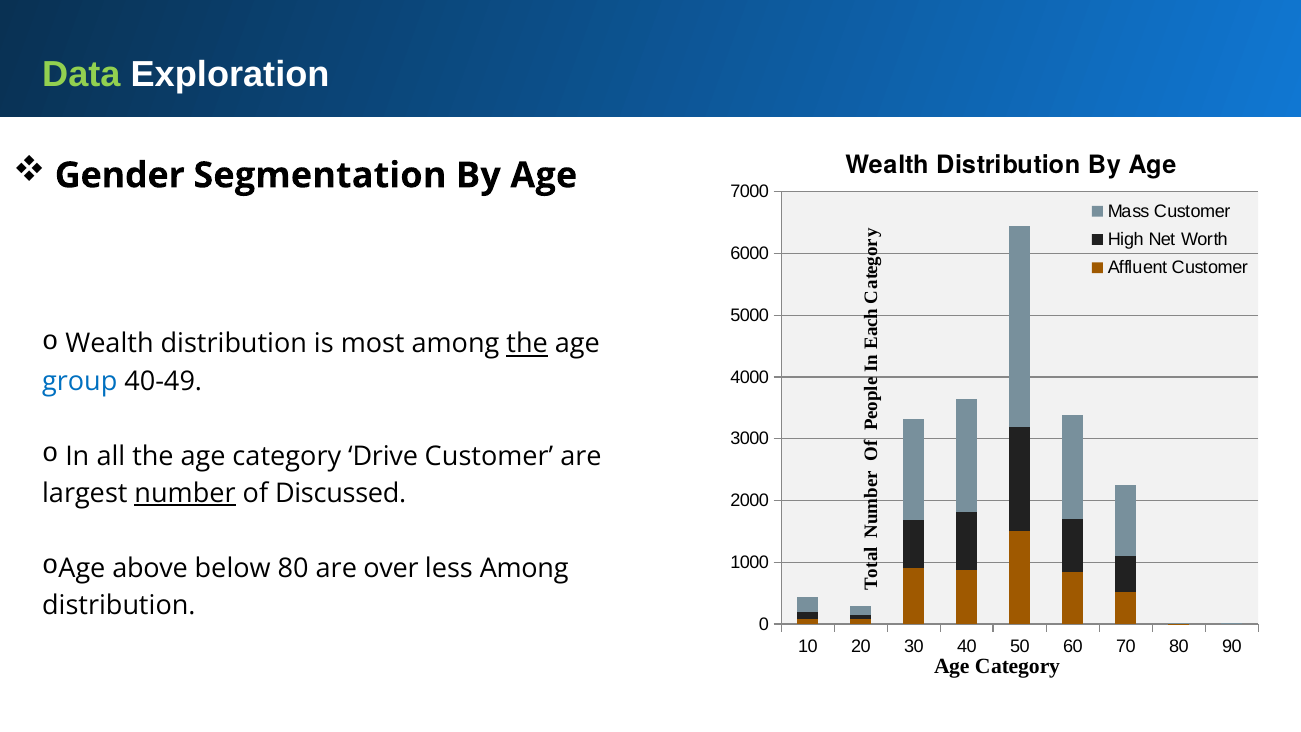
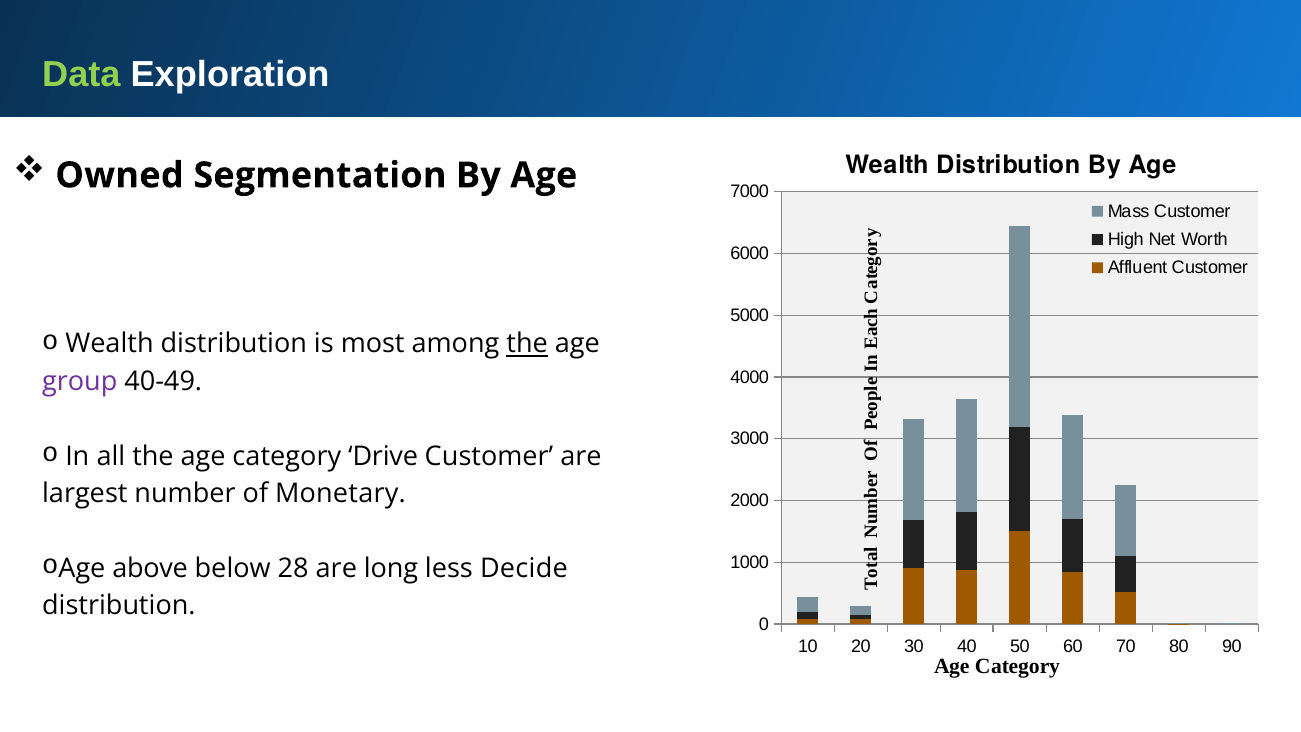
Gender: Gender -> Owned
group colour: blue -> purple
number underline: present -> none
Discussed: Discussed -> Monetary
below 80: 80 -> 28
over: over -> long
less Among: Among -> Decide
